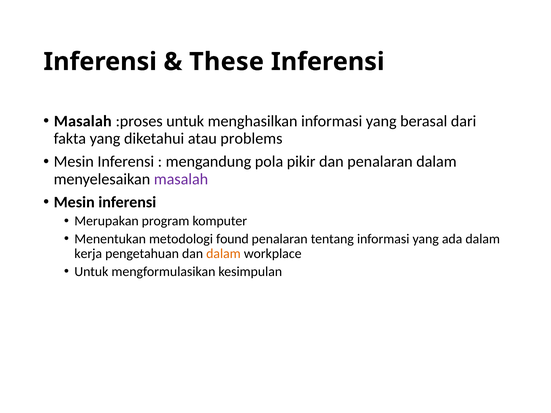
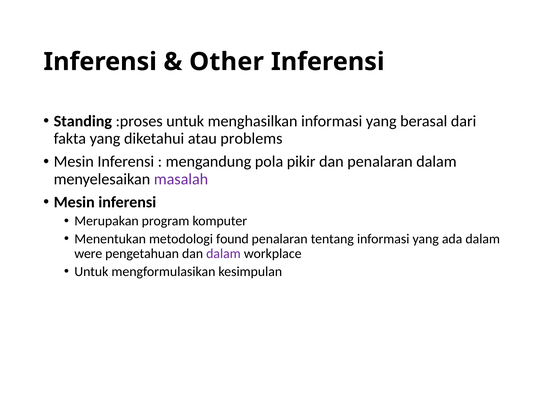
These: These -> Other
Masalah at (83, 121): Masalah -> Standing
kerja: kerja -> were
dalam at (223, 254) colour: orange -> purple
